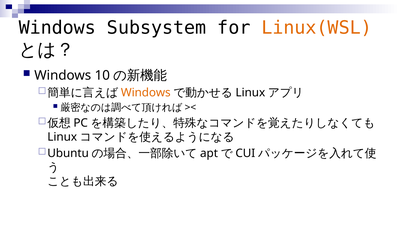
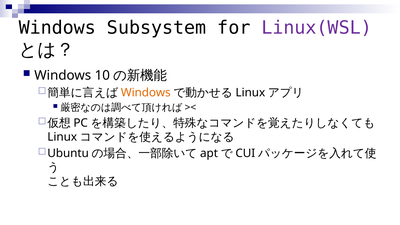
Linux(WSL colour: orange -> purple
